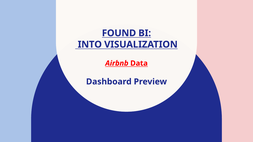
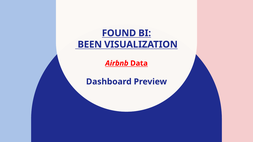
INTO: INTO -> BEEN
